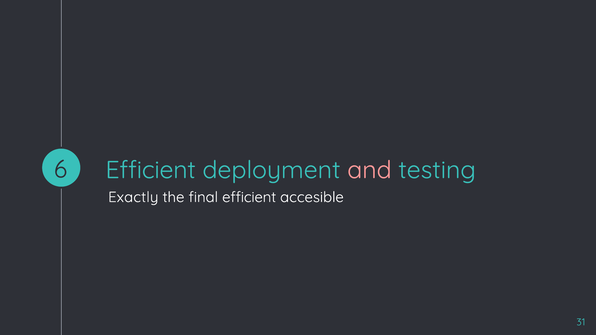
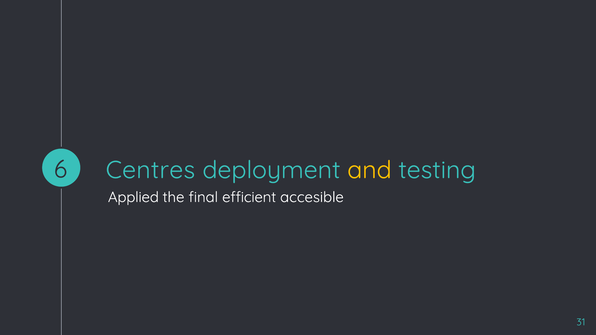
Efficient at (151, 170): Efficient -> Centres
and colour: pink -> yellow
Exactly: Exactly -> Applied
